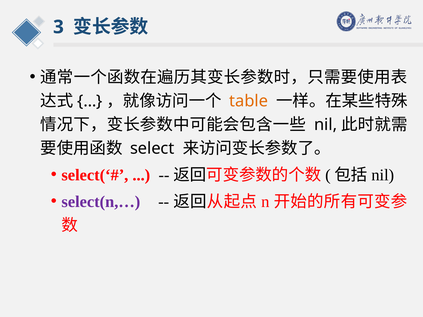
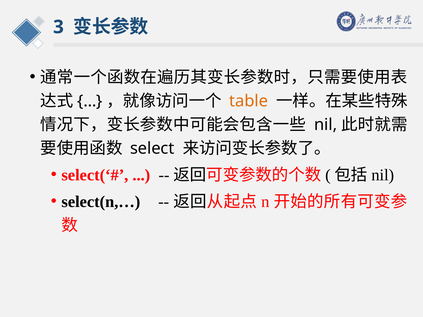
select(n,… colour: purple -> black
